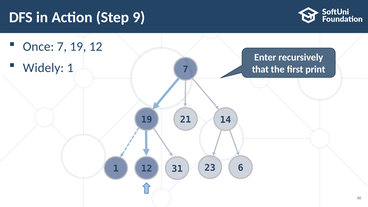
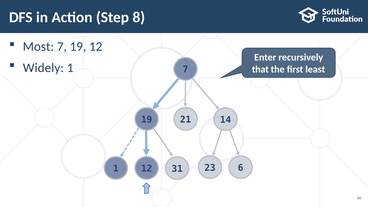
9: 9 -> 8
Once: Once -> Most
print: print -> least
